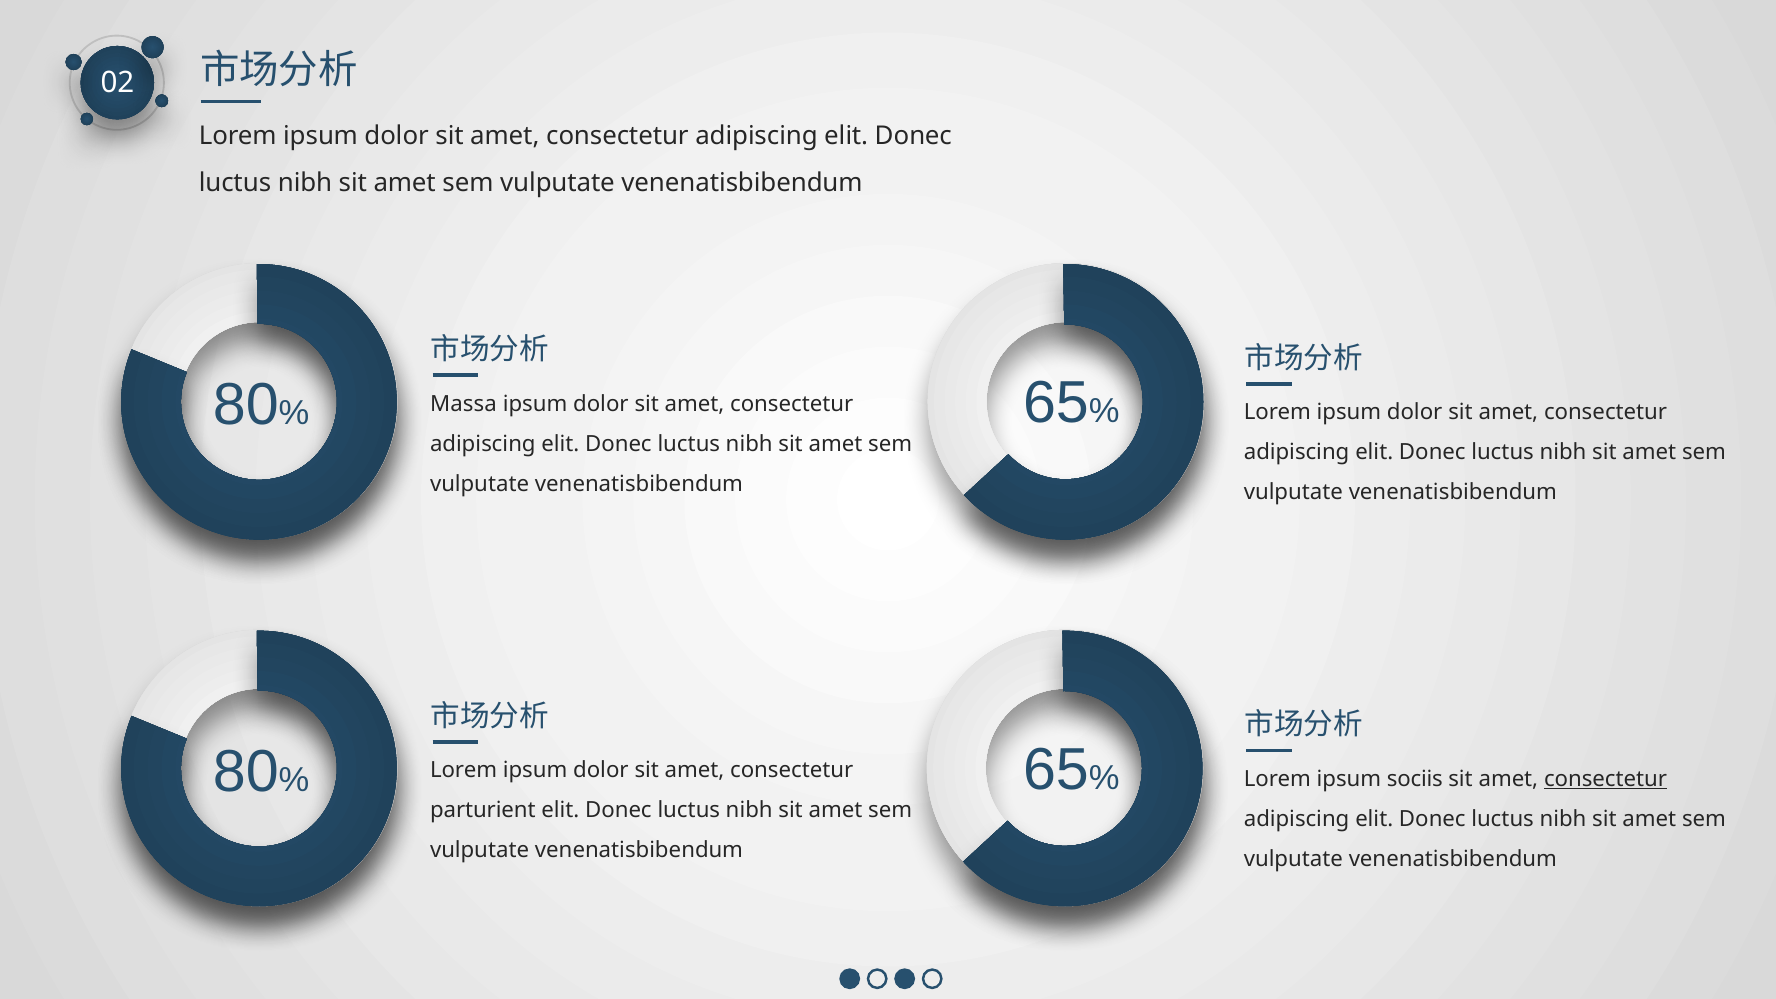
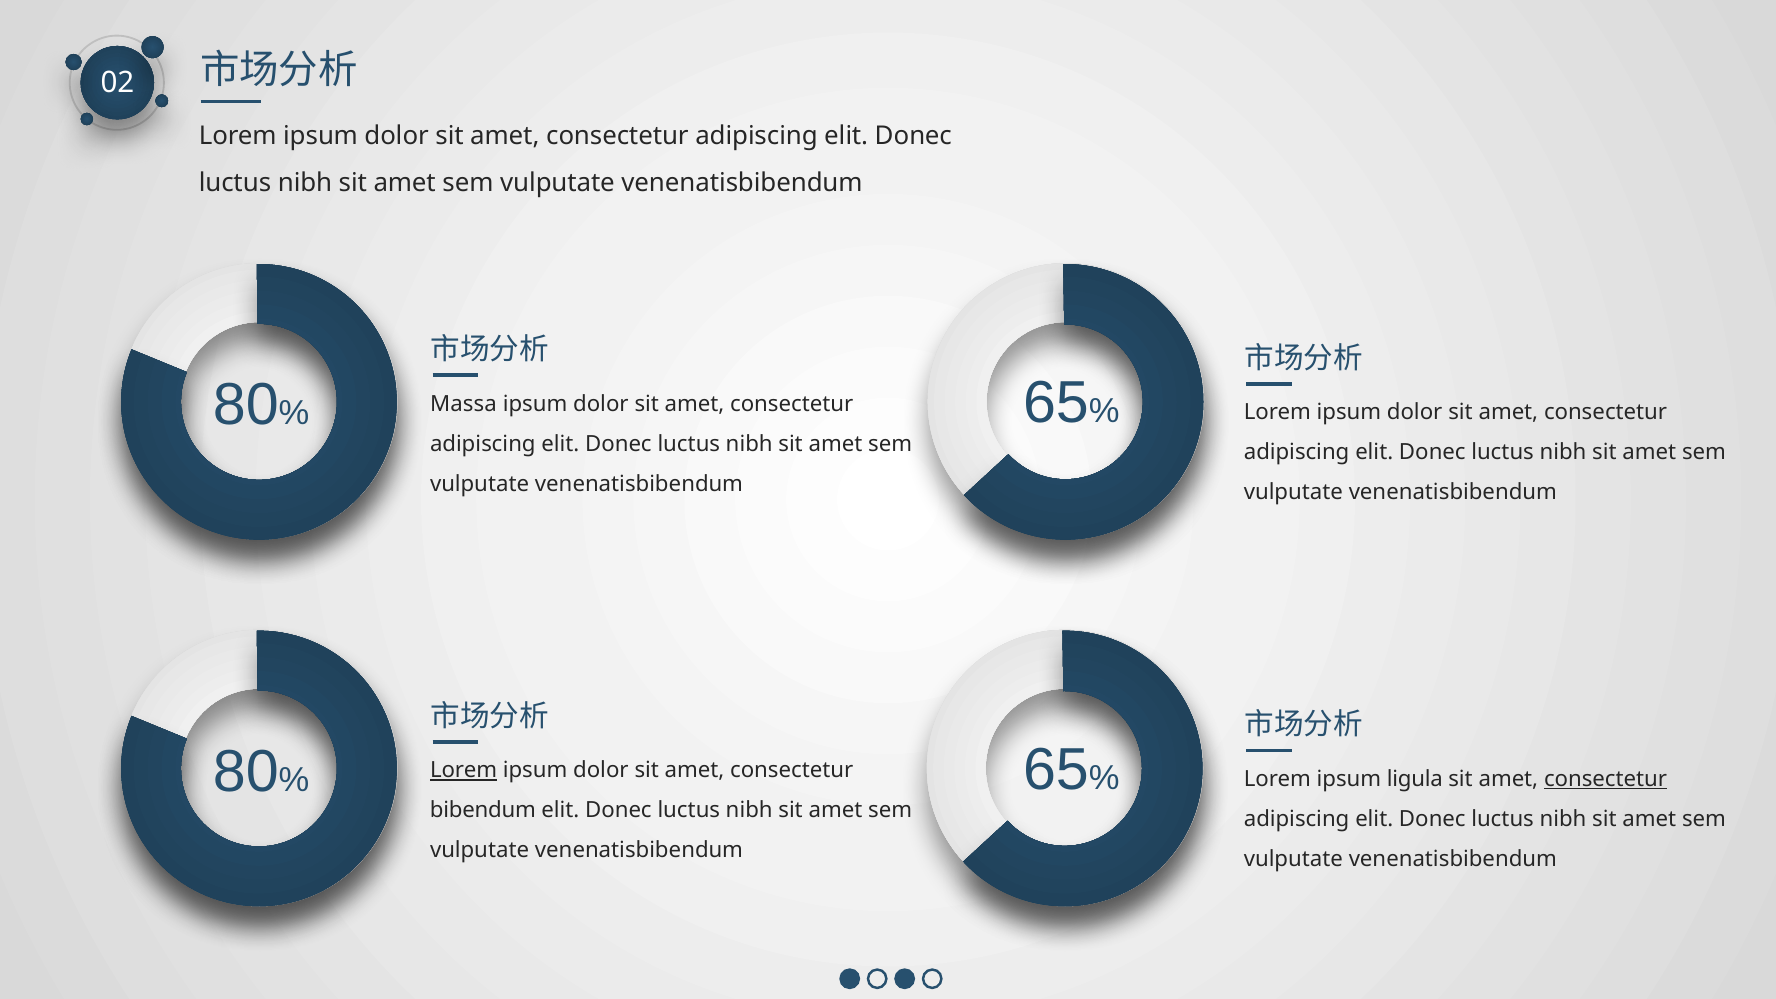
Lorem at (464, 770) underline: none -> present
sociis: sociis -> ligula
parturient: parturient -> bibendum
